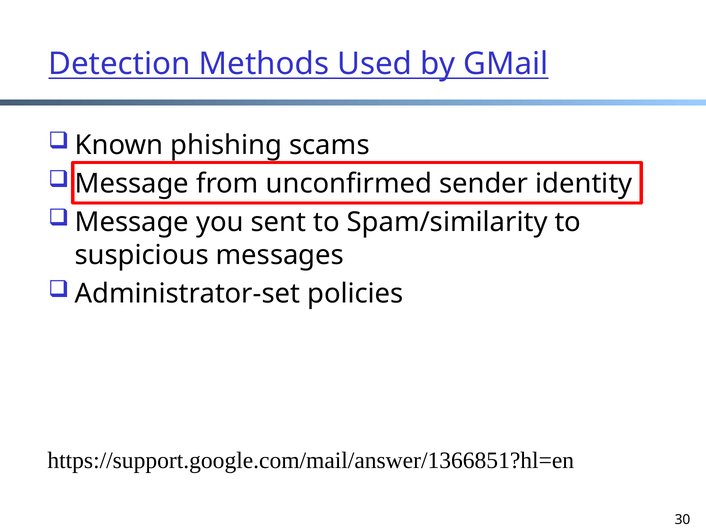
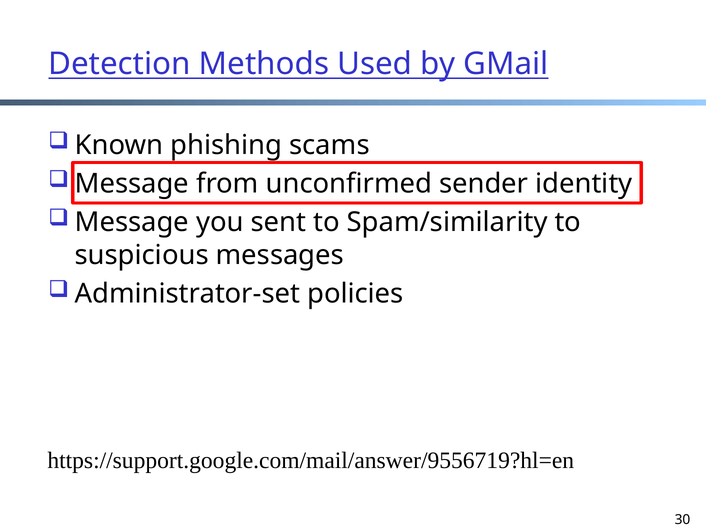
https://support.google.com/mail/answer/1366851?hl=en: https://support.google.com/mail/answer/1366851?hl=en -> https://support.google.com/mail/answer/9556719?hl=en
